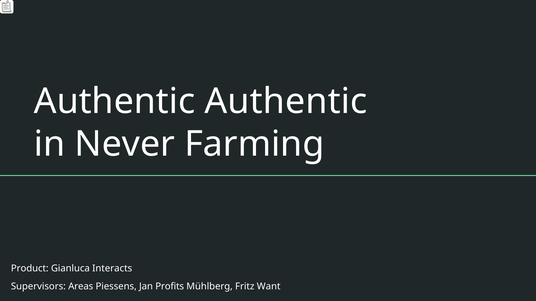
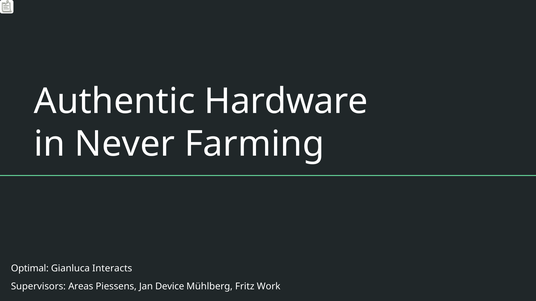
Authentic Authentic: Authentic -> Hardware
Product: Product -> Optimal
Profits: Profits -> Device
Want: Want -> Work
